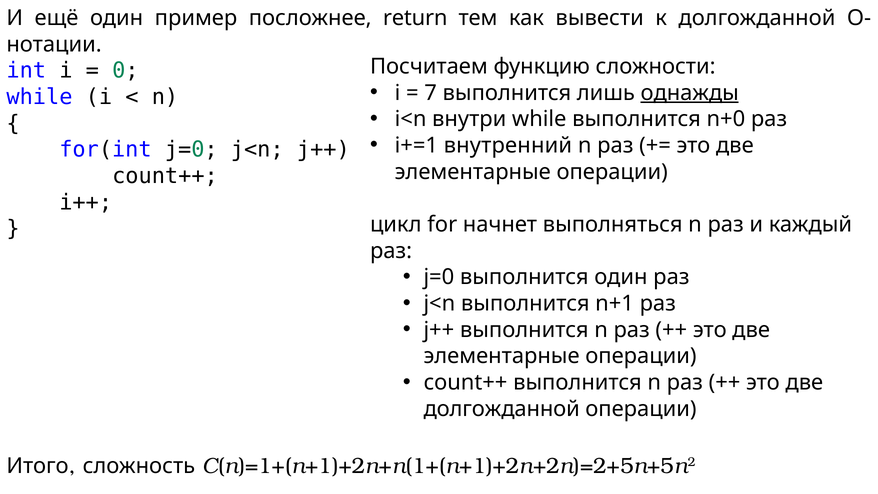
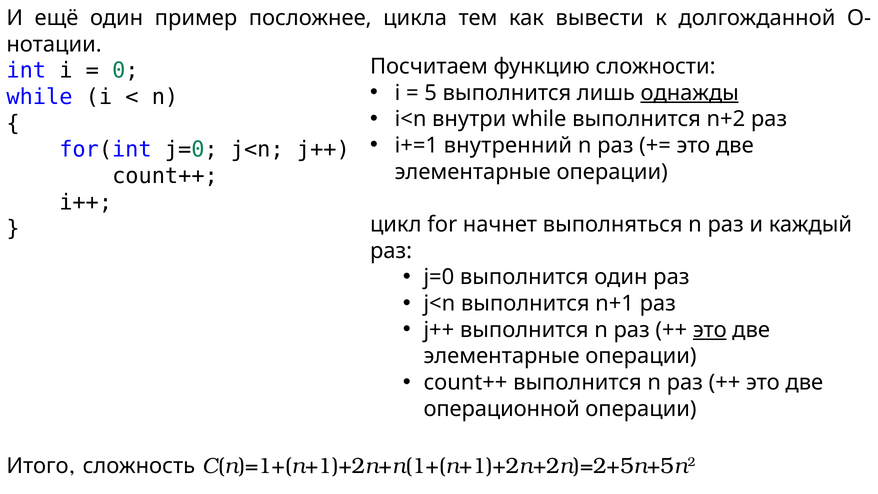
return: return -> цикла
7: 7 -> 5
n+0: n+0 -> n+2
это at (710, 330) underline: none -> present
долгожданной at (502, 409): долгожданной -> операционной
